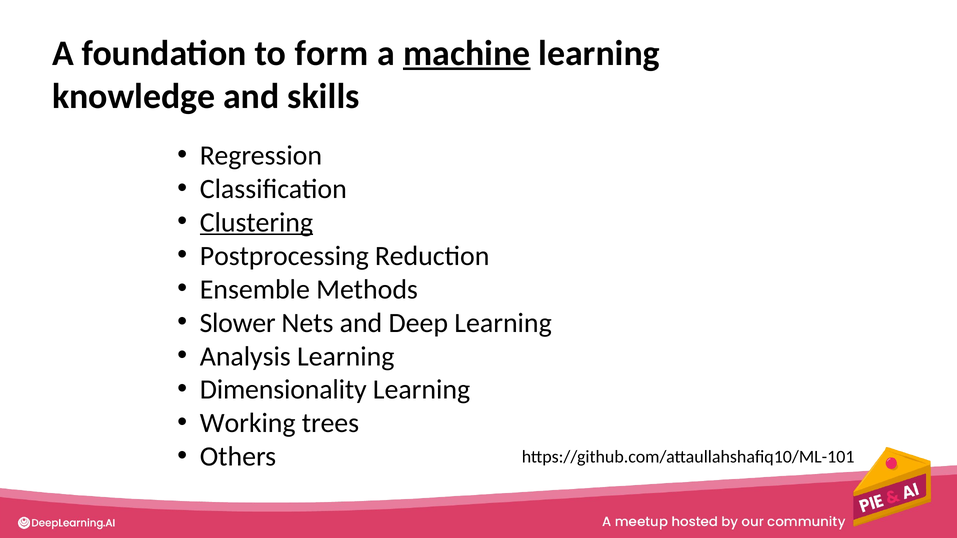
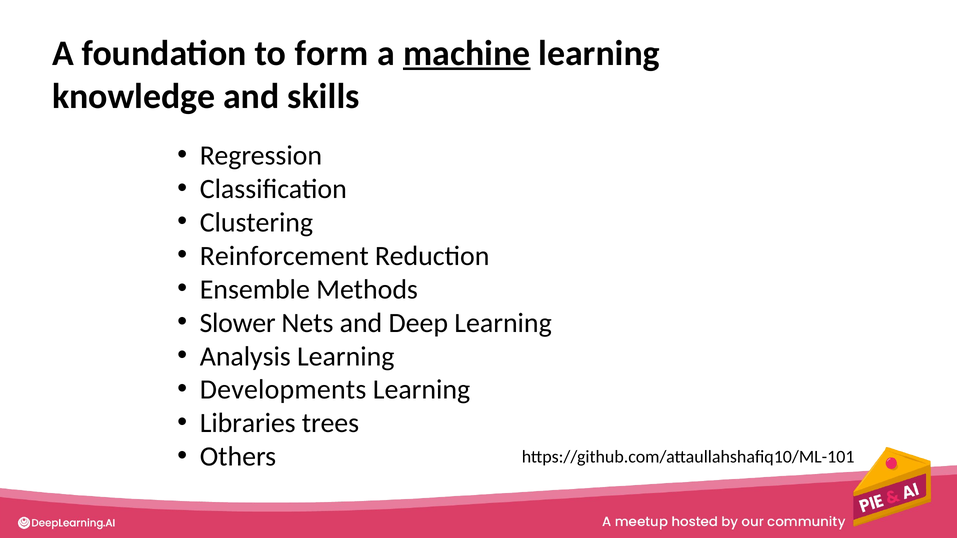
Clustering underline: present -> none
Postprocessing: Postprocessing -> Reinforcement
Dimensionality: Dimensionality -> Developments
Working: Working -> Libraries
